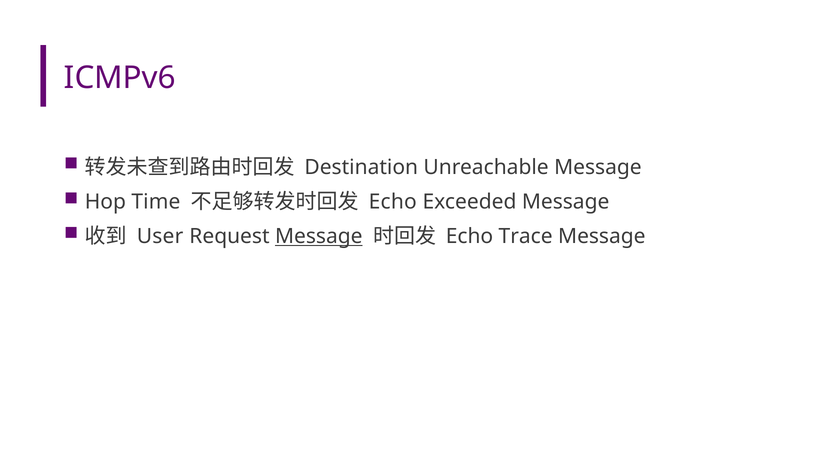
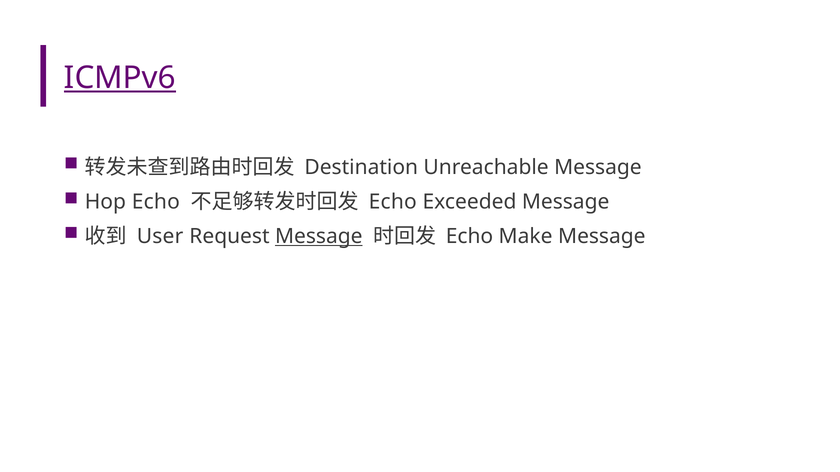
ICMPv6 underline: none -> present
Hop Time: Time -> Echo
Trace: Trace -> Make
